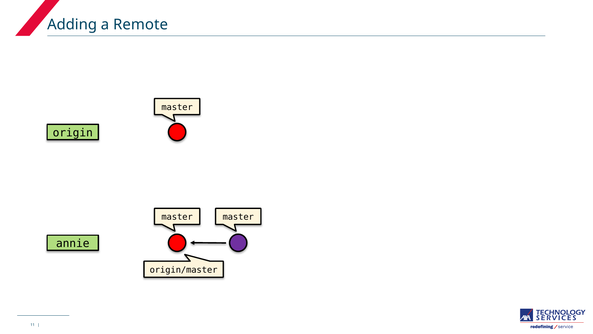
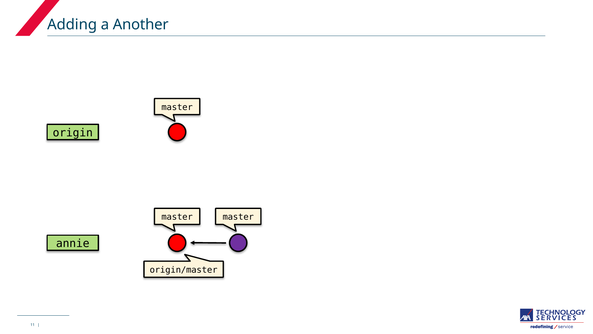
Remote: Remote -> Another
